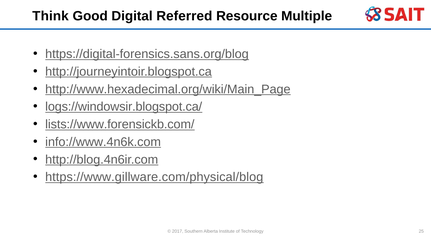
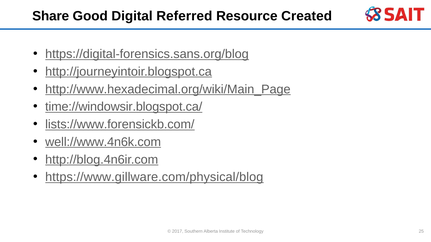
Think: Think -> Share
Multiple: Multiple -> Created
logs://windowsir.blogspot.ca/: logs://windowsir.blogspot.ca/ -> time://windowsir.blogspot.ca/
info://www.4n6k.com: info://www.4n6k.com -> well://www.4n6k.com
